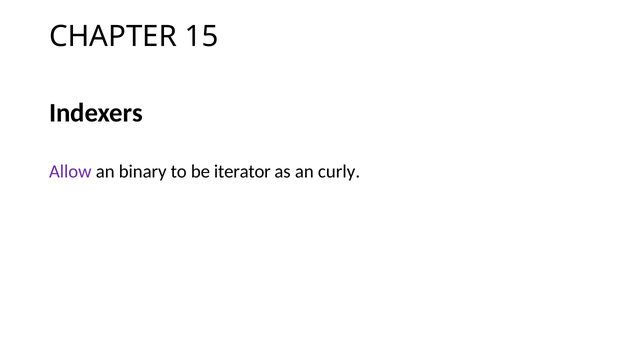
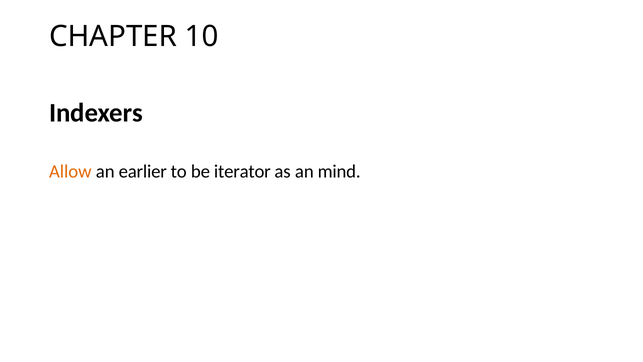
15: 15 -> 10
Allow colour: purple -> orange
binary: binary -> earlier
curly: curly -> mind
